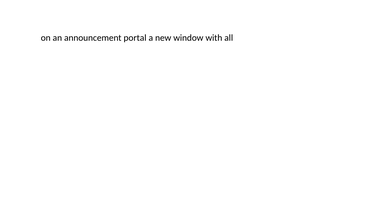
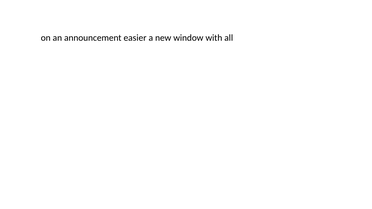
portal: portal -> easier
